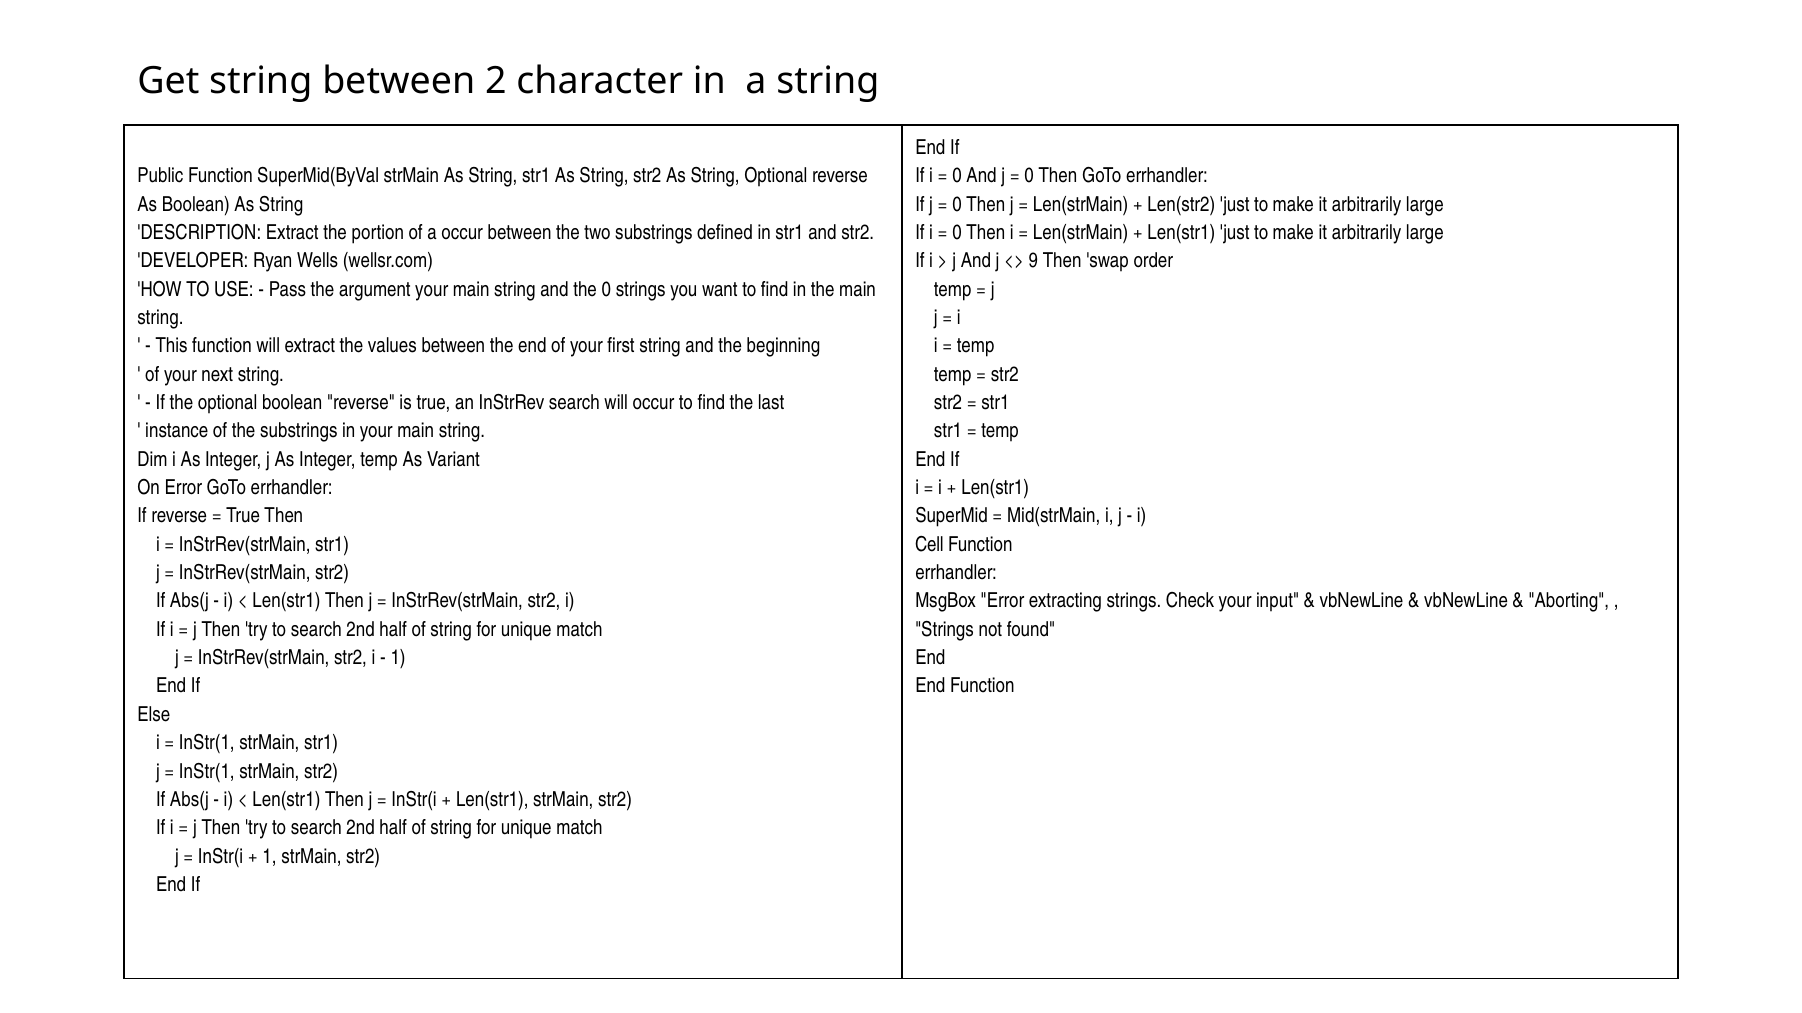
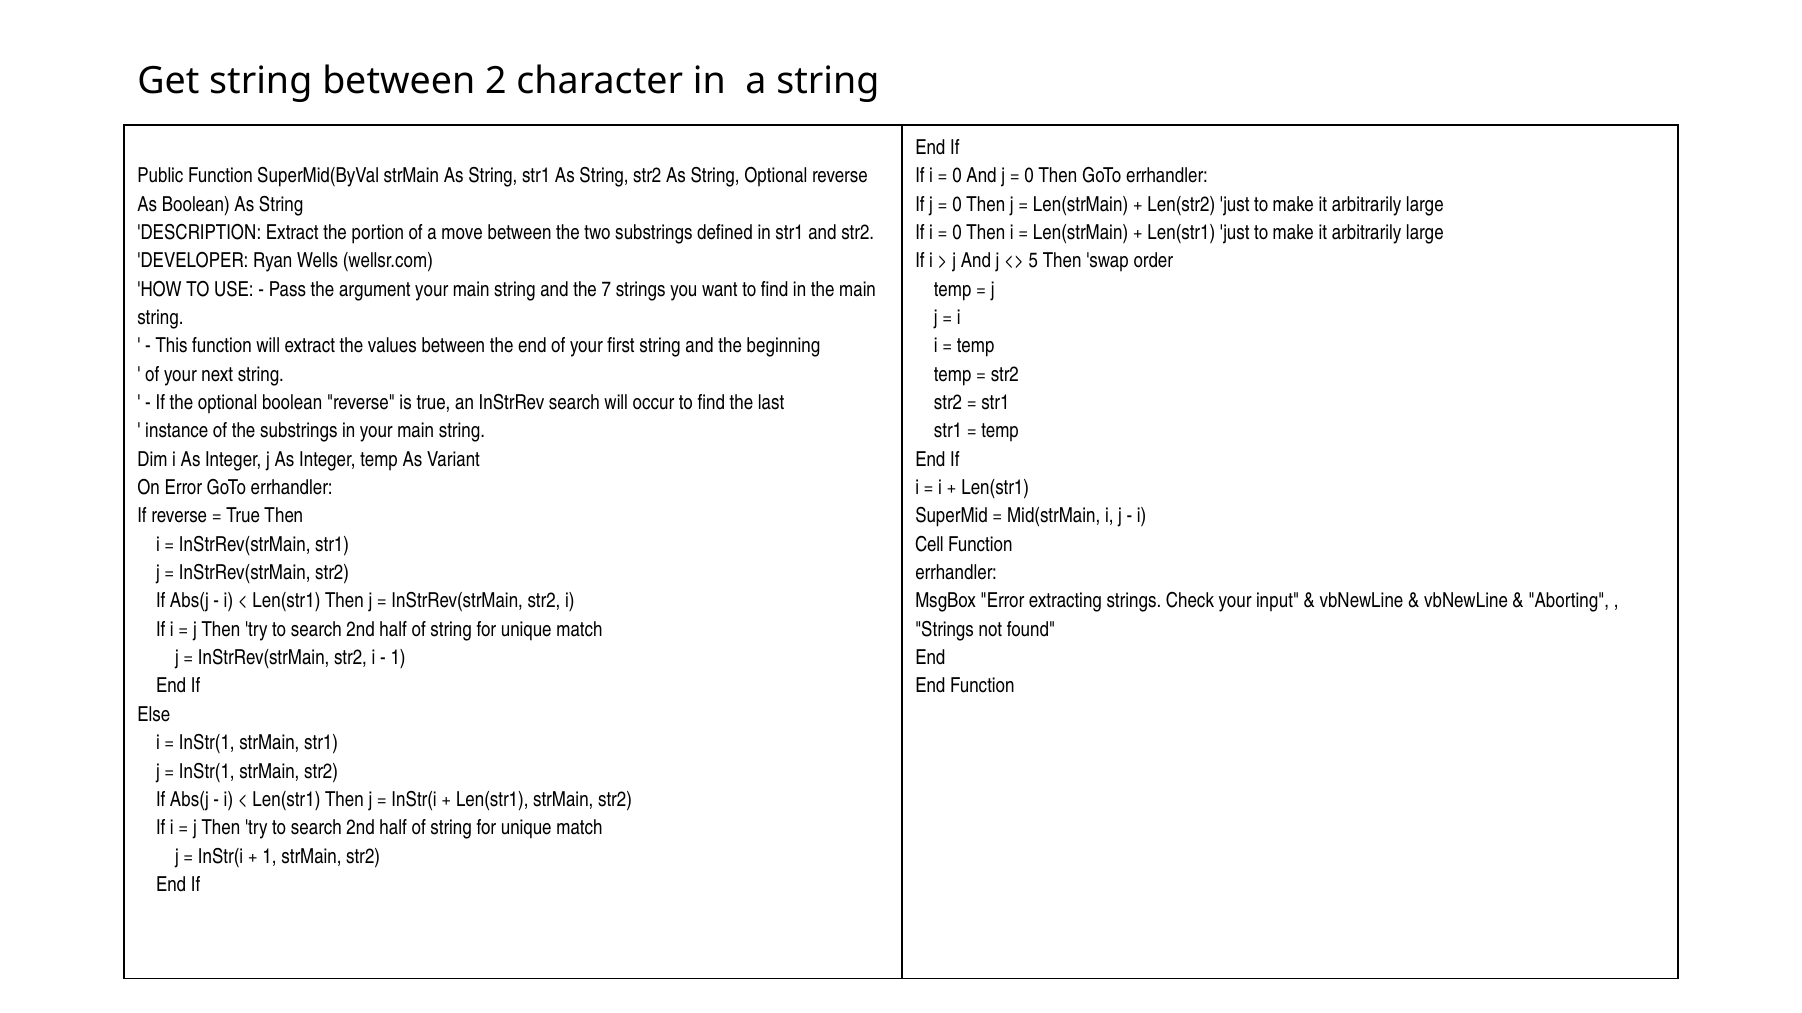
a occur: occur -> move
9: 9 -> 5
the 0: 0 -> 7
